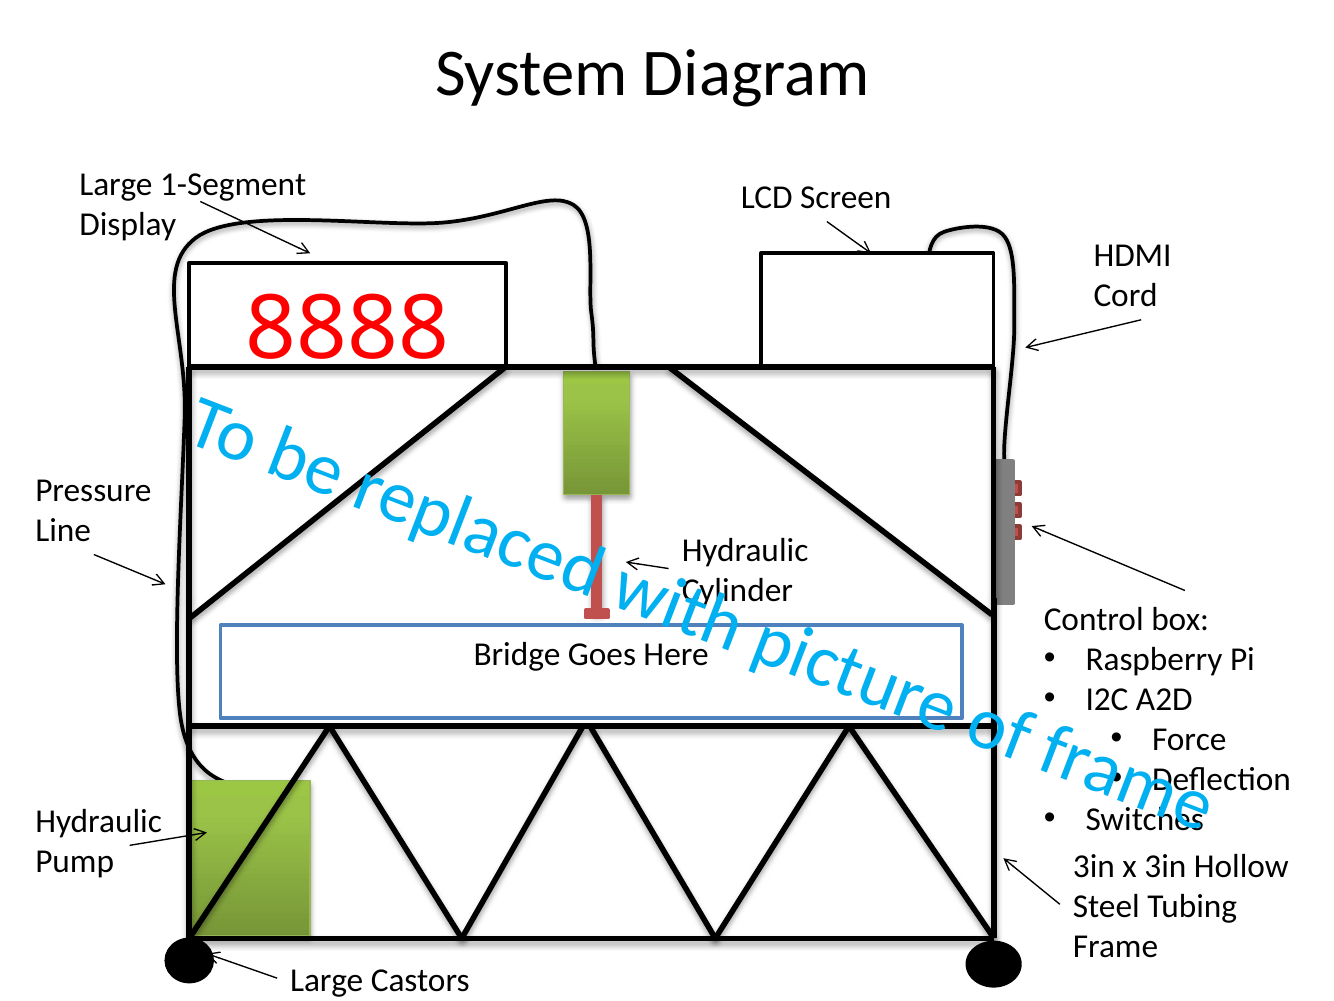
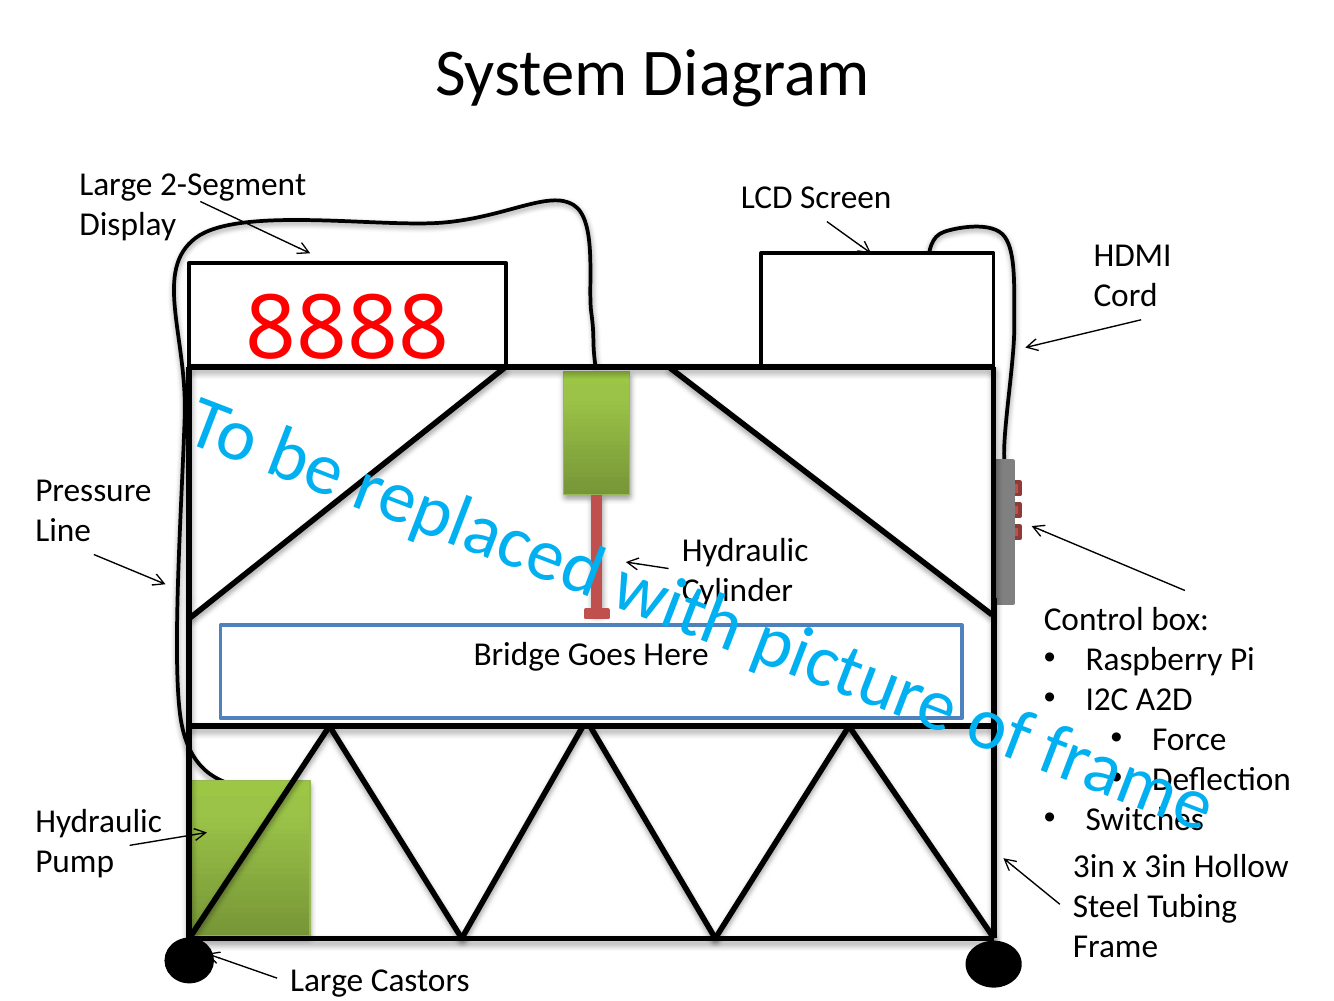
1-Segment: 1-Segment -> 2-Segment
